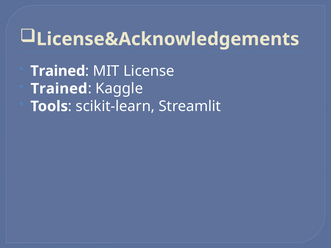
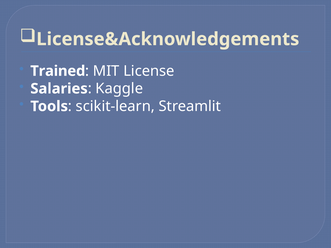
Trained at (59, 89): Trained -> Salaries
